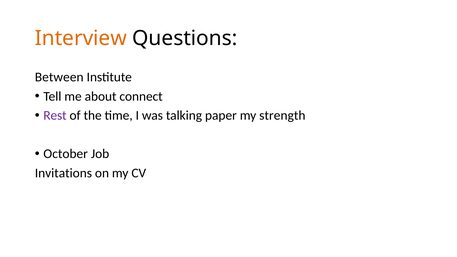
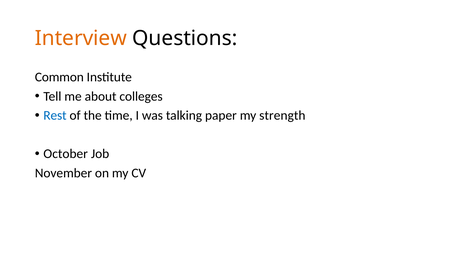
Between: Between -> Common
connect: connect -> colleges
Rest colour: purple -> blue
Invitations: Invitations -> November
